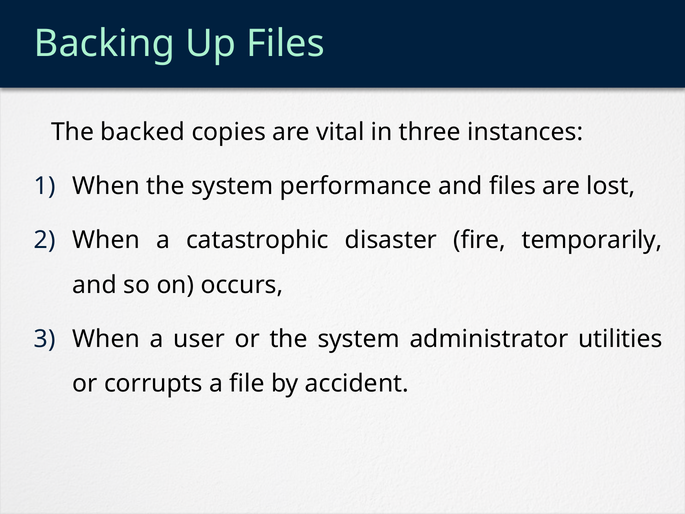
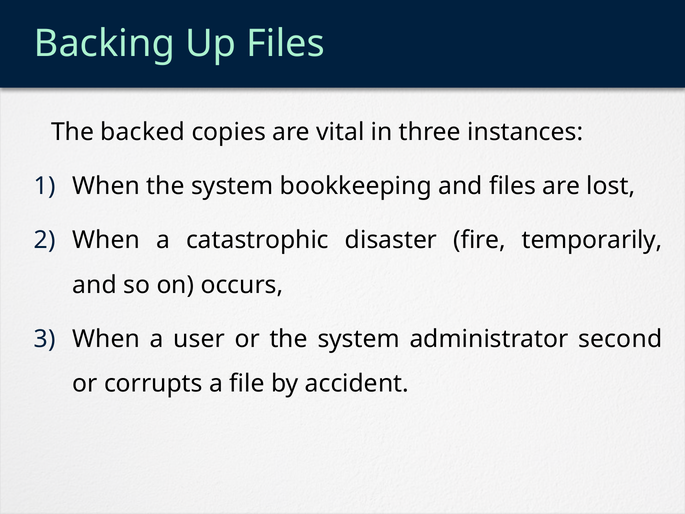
performance: performance -> bookkeeping
utilities: utilities -> second
